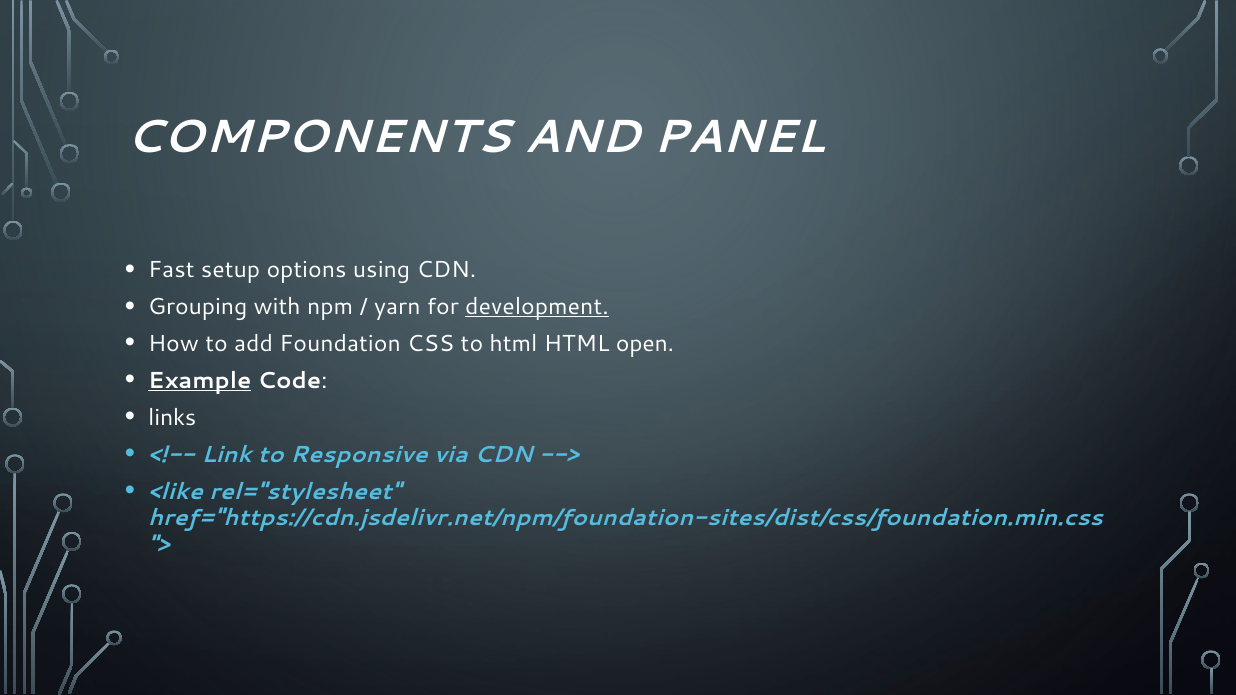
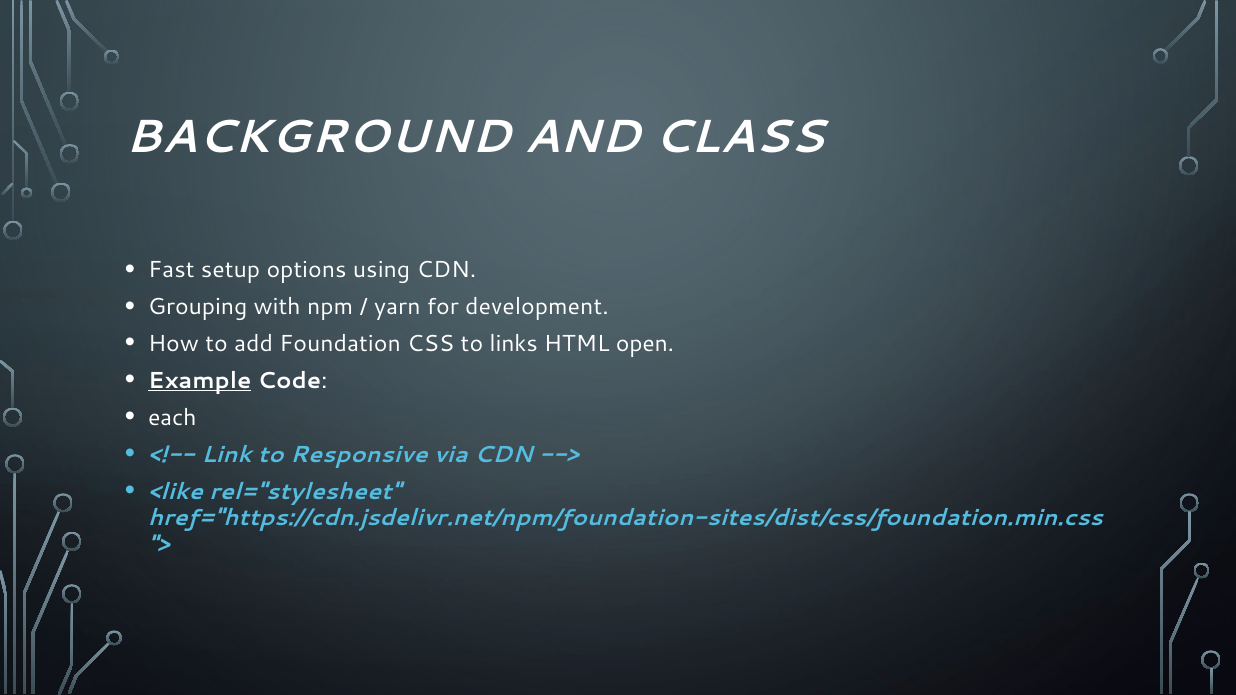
COMPONENTS: COMPONENTS -> BACKGROUND
PANEL: PANEL -> CLASS
development underline: present -> none
to html: html -> links
links: links -> each
